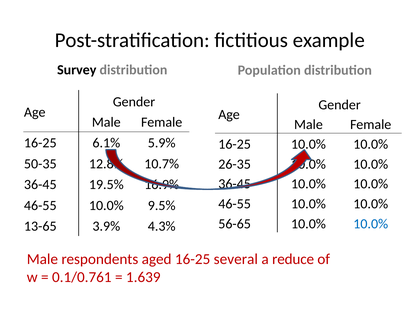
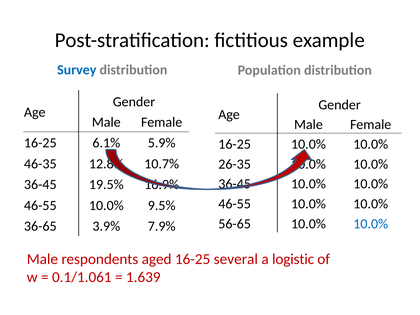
Survey colour: black -> blue
50-35: 50-35 -> 46-35
13-65: 13-65 -> 36-65
4.3%: 4.3% -> 7.9%
reduce: reduce -> logistic
0.1/0.761: 0.1/0.761 -> 0.1/1.061
